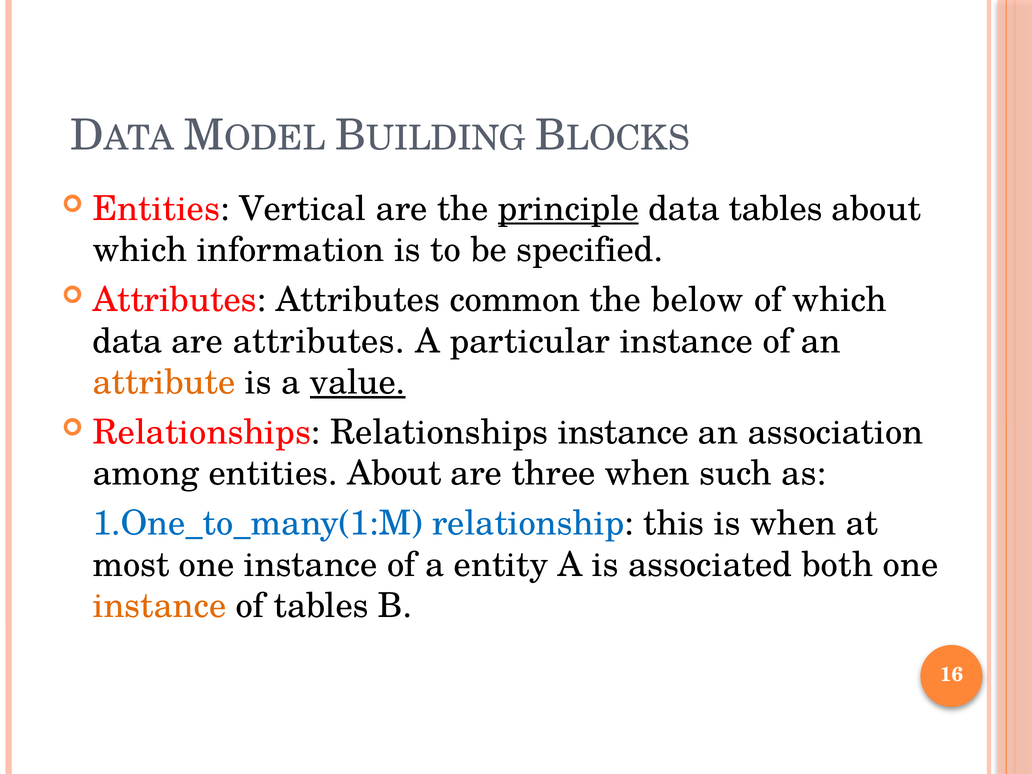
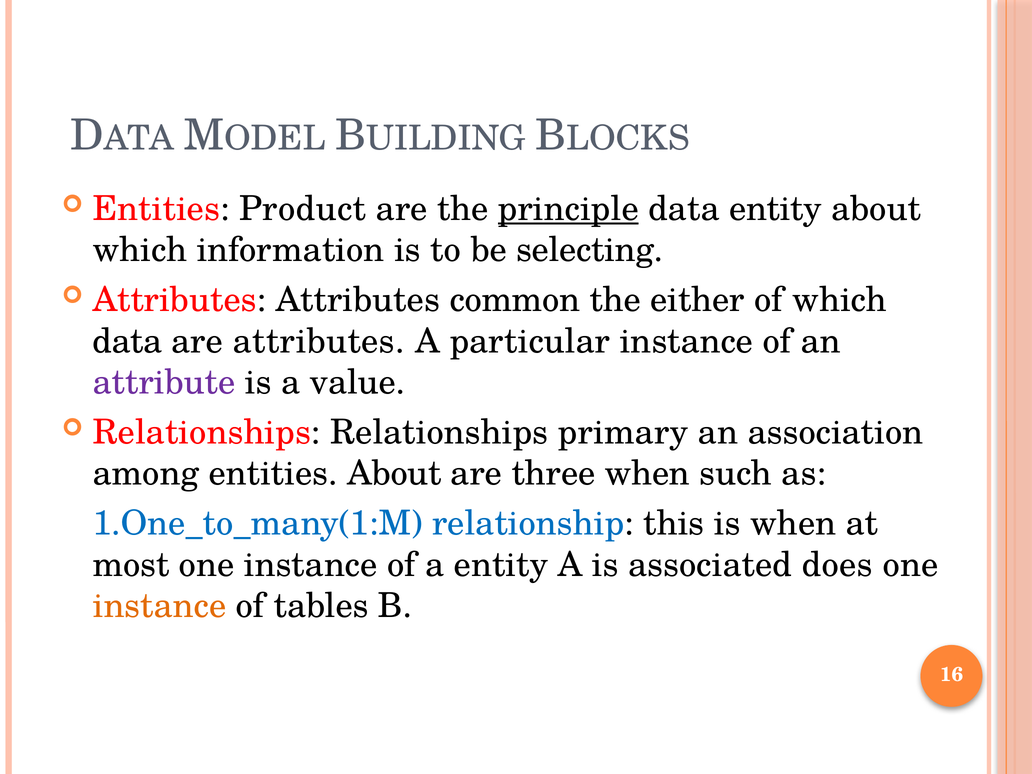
Vertical: Vertical -> Product
data tables: tables -> entity
specified: specified -> selecting
below: below -> either
attribute colour: orange -> purple
value underline: present -> none
Relationships instance: instance -> primary
both: both -> does
